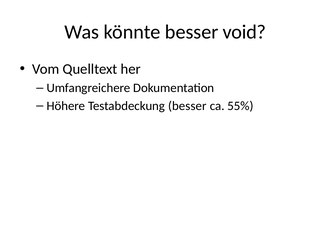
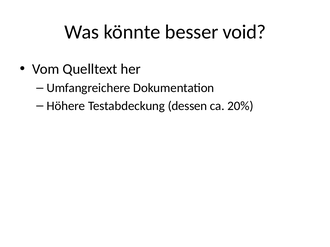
Testabdeckung besser: besser -> dessen
55%: 55% -> 20%
